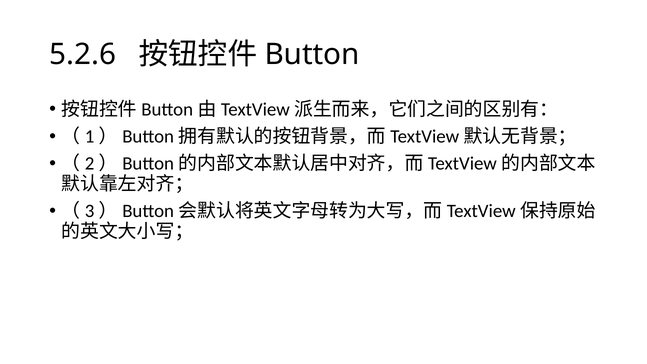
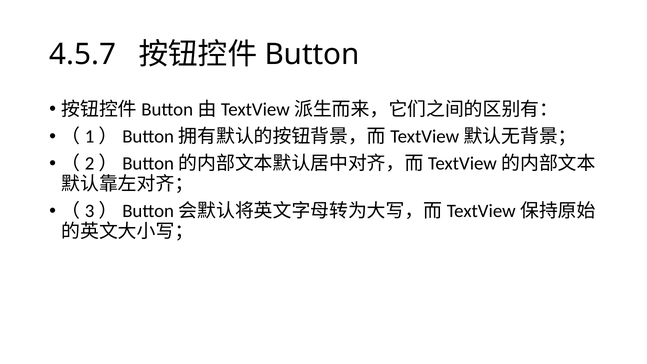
5.2.6: 5.2.6 -> 4.5.7
